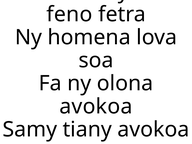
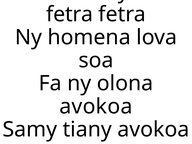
feno at (69, 14): feno -> fetra
